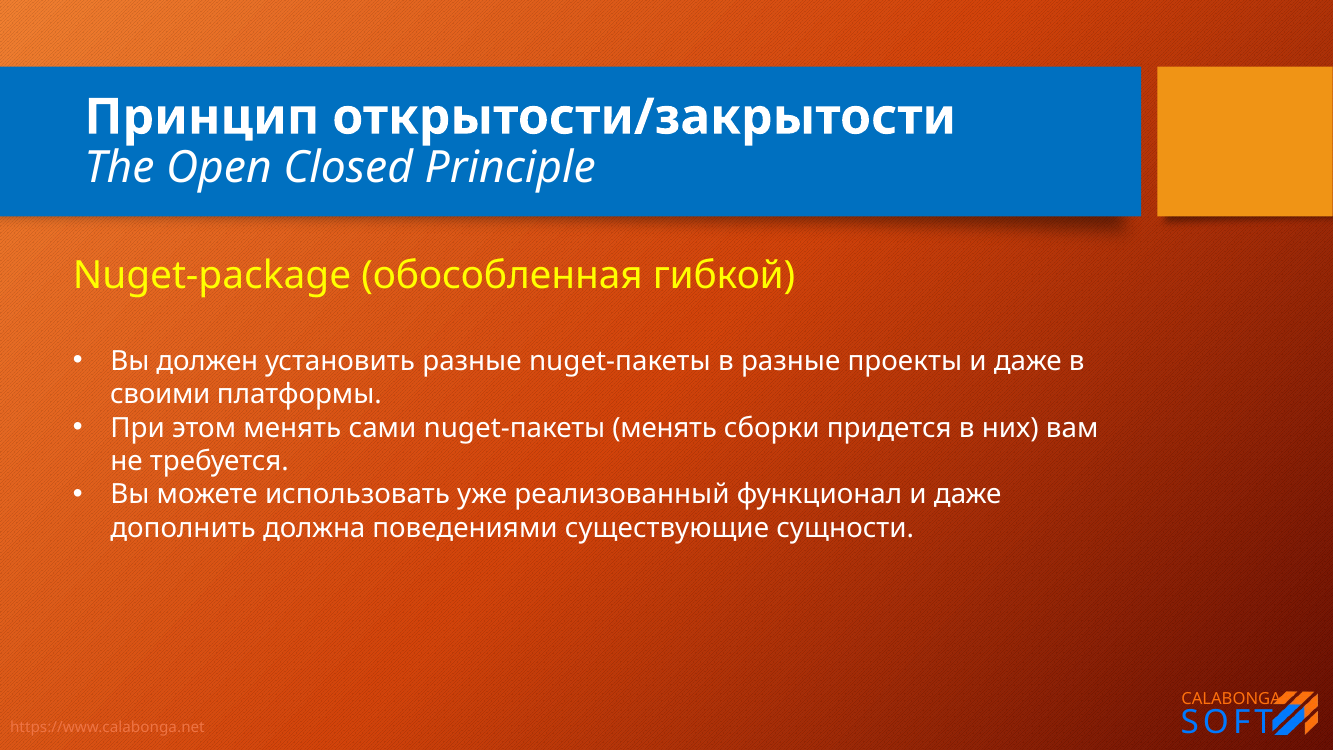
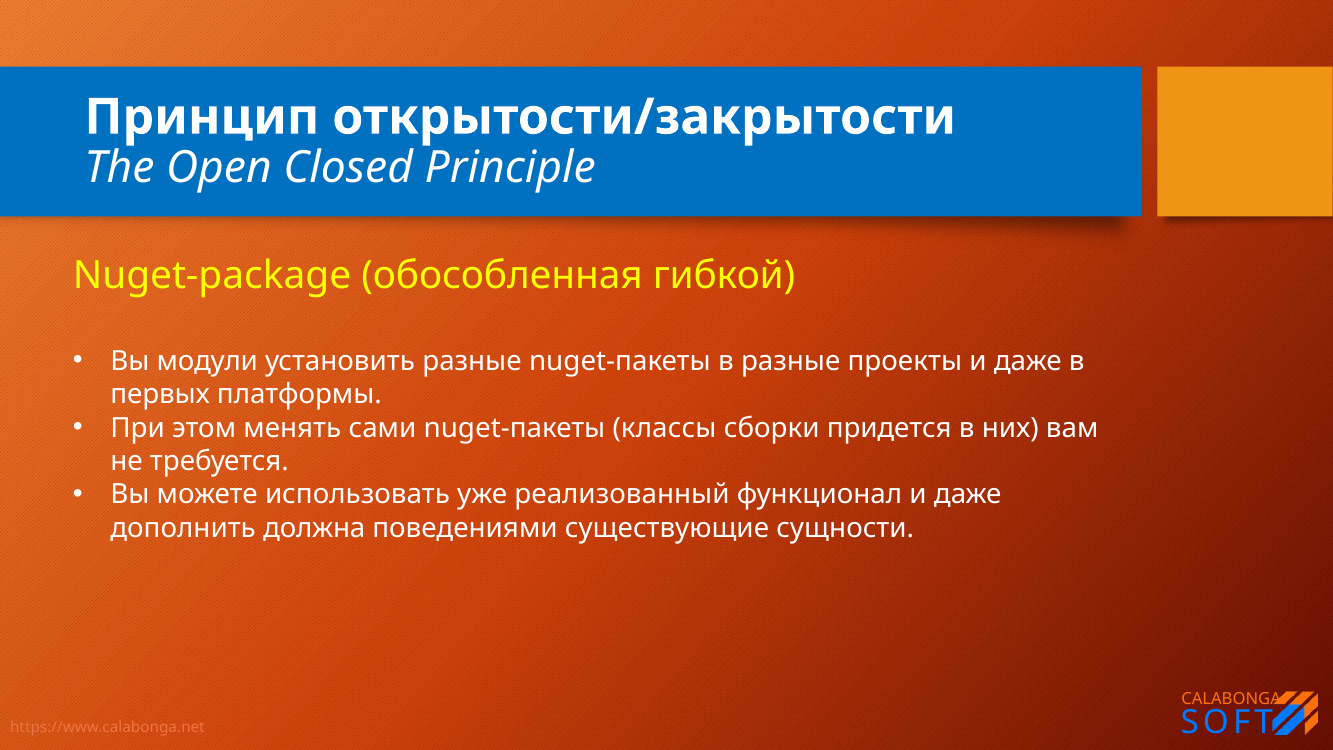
должен: должен -> модули
своими: своими -> первых
nuget-пакеты менять: менять -> классы
